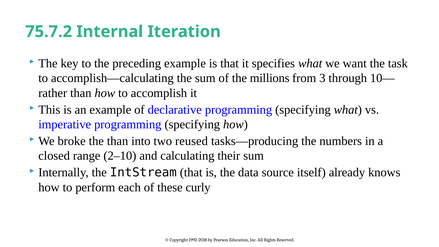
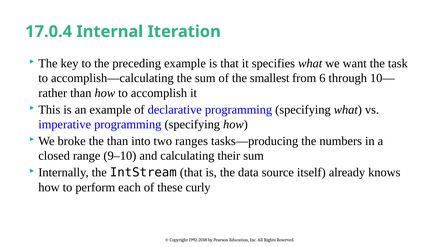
75.7.2: 75.7.2 -> 17.0.4
millions: millions -> smallest
3: 3 -> 6
reused: reused -> ranges
2–10: 2–10 -> 9–10
